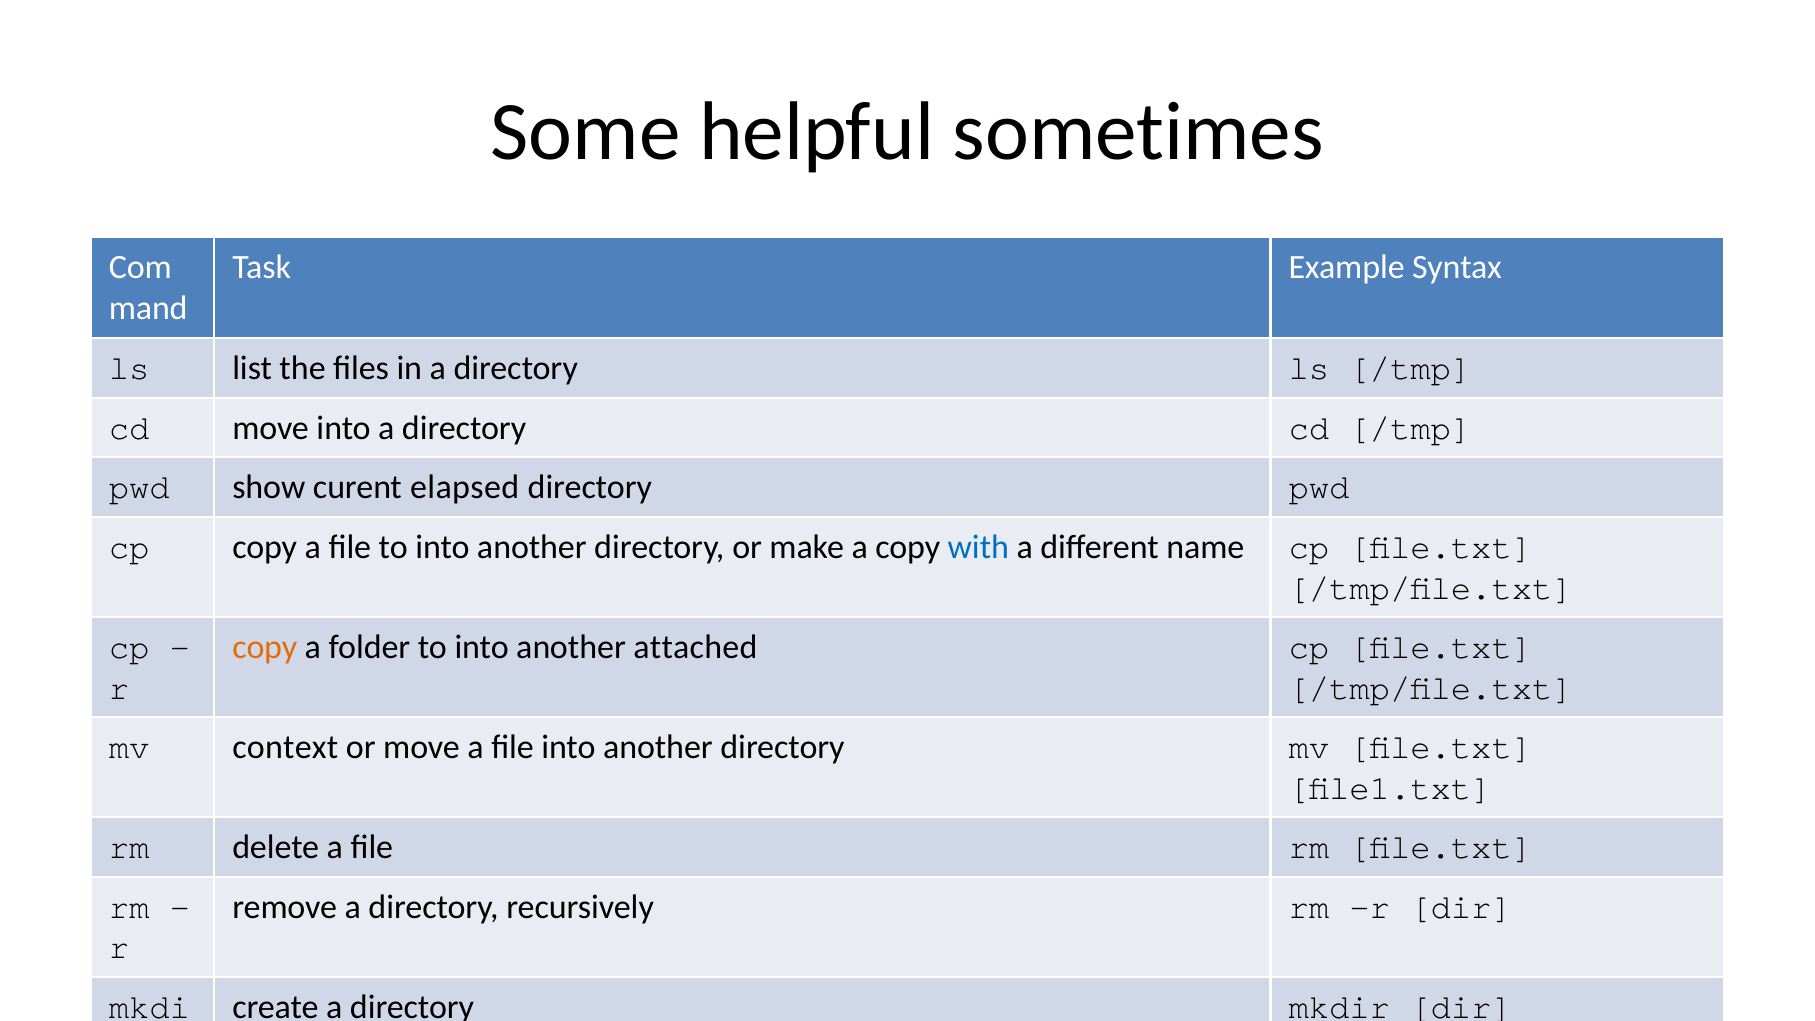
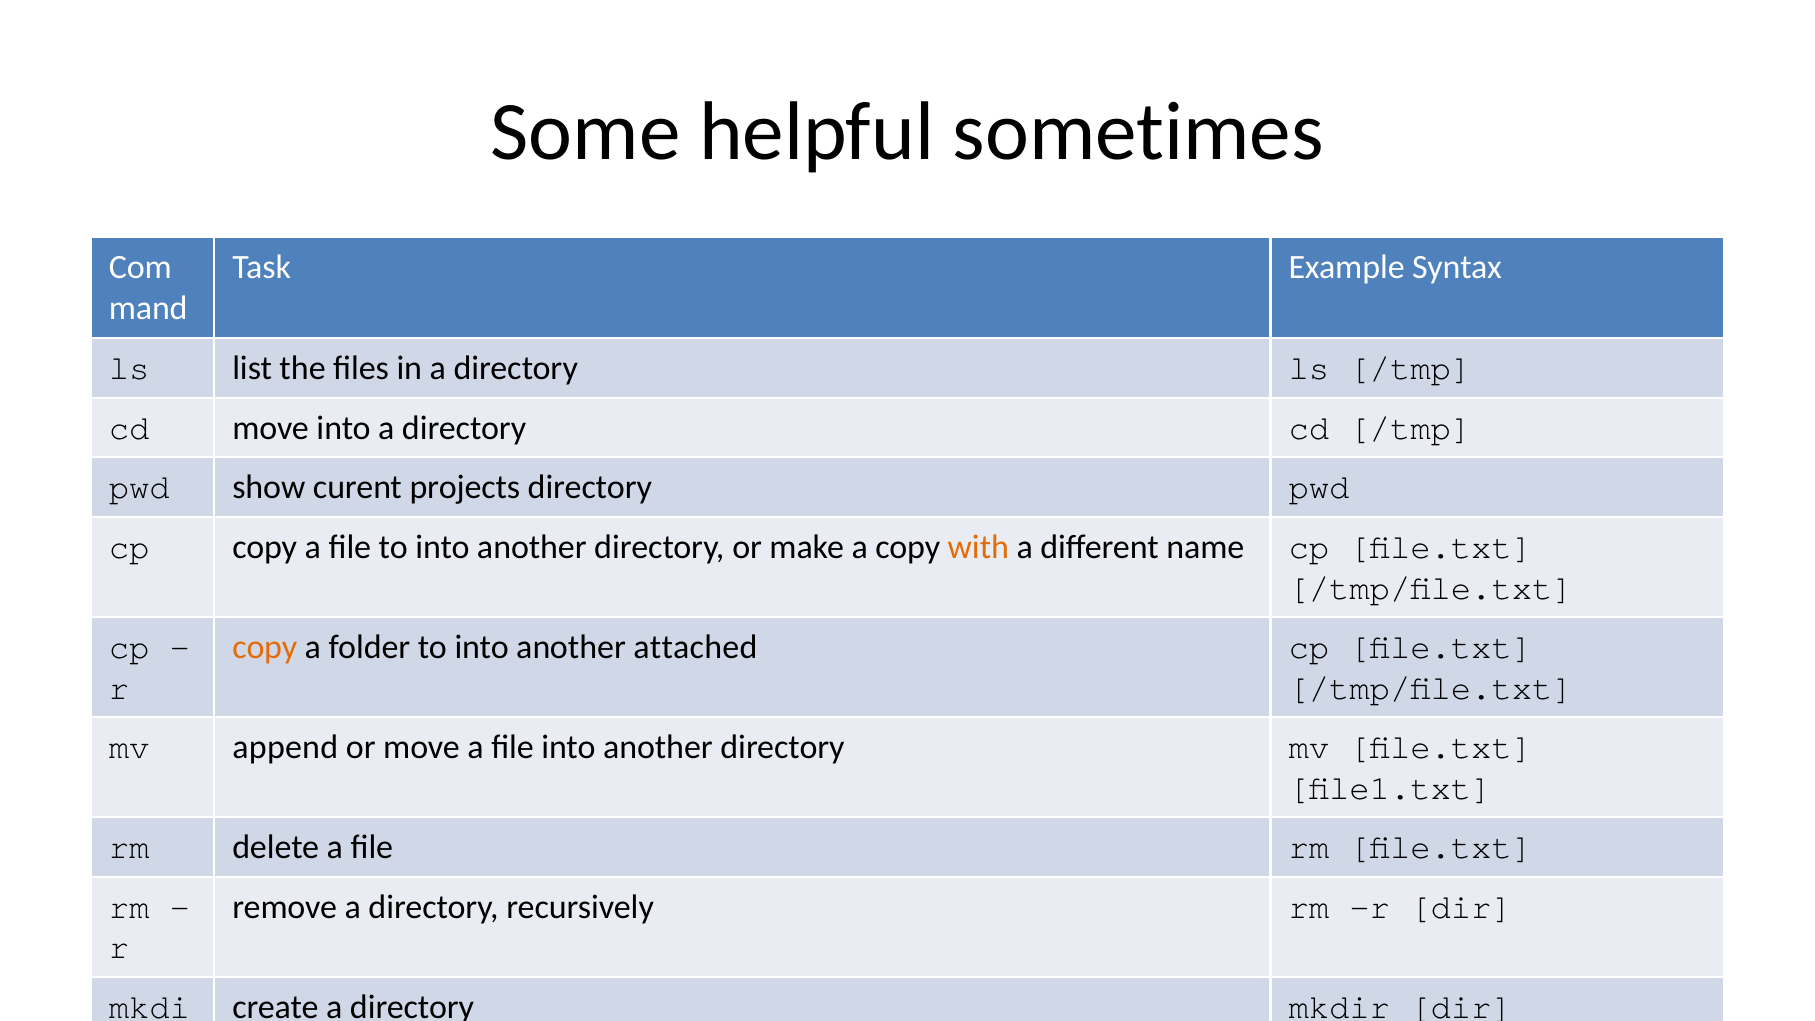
elapsed: elapsed -> projects
with colour: blue -> orange
context: context -> append
